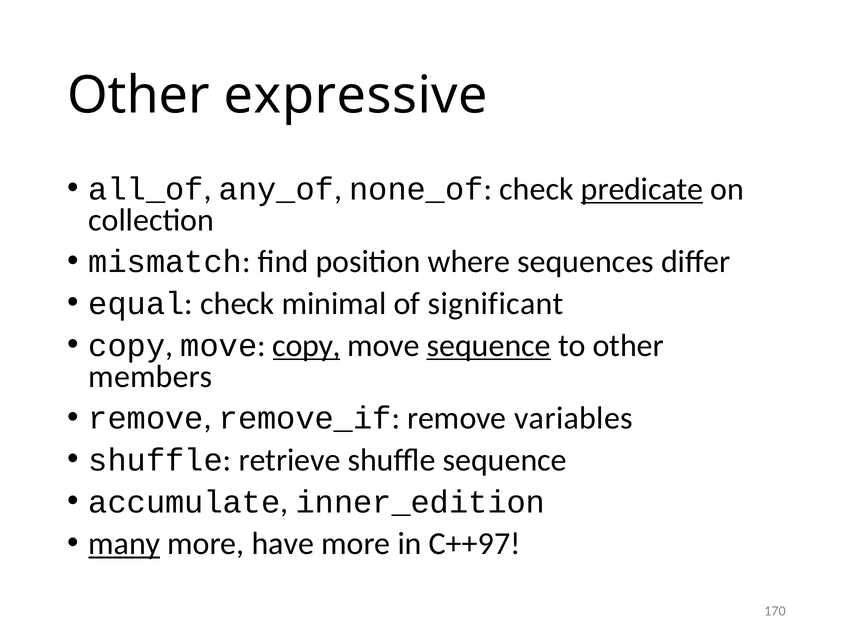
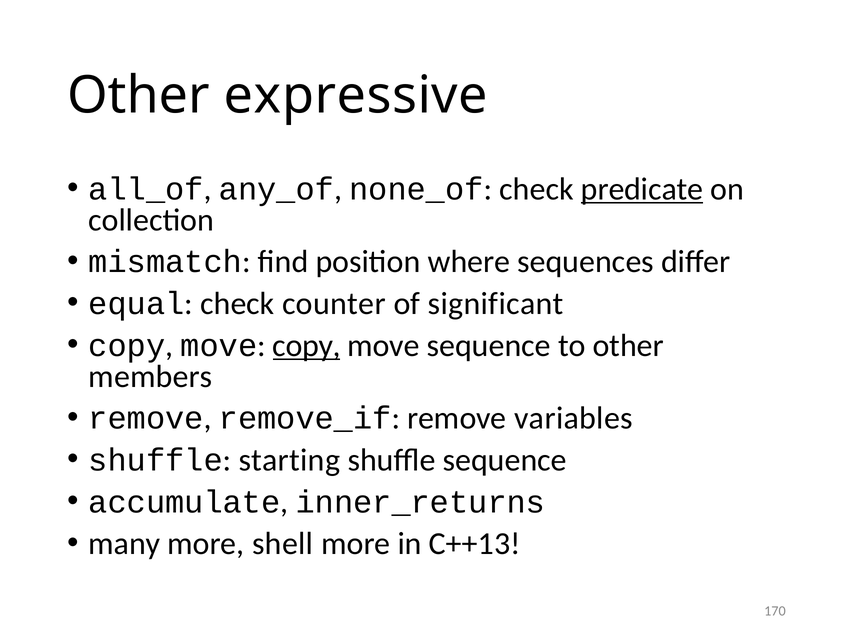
minimal: minimal -> counter
sequence at (489, 345) underline: present -> none
retrieve: retrieve -> starting
inner_edition: inner_edition -> inner_returns
many underline: present -> none
have: have -> shell
C++97: C++97 -> C++13
